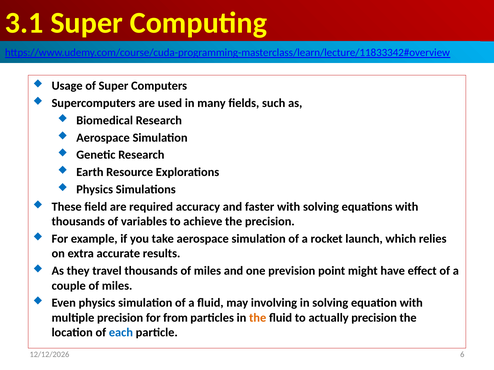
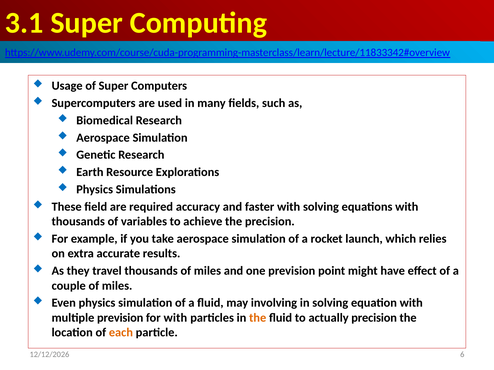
multiple precision: precision -> prevision
for from: from -> with
each colour: blue -> orange
